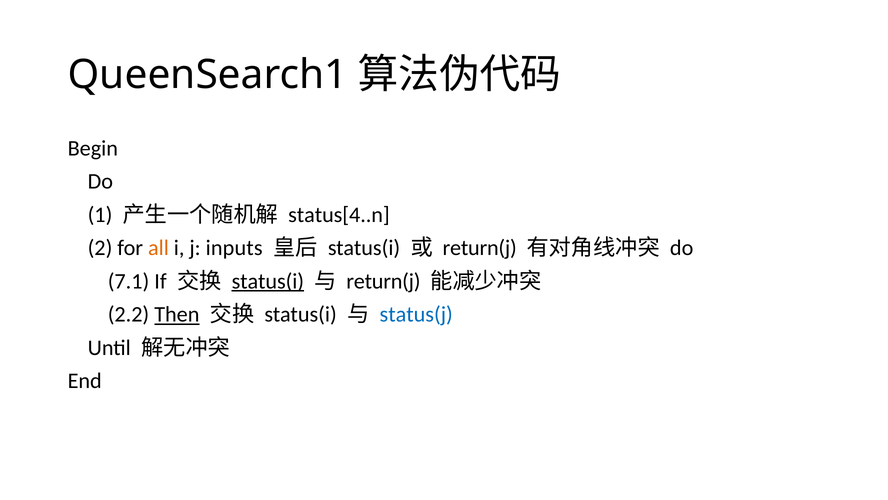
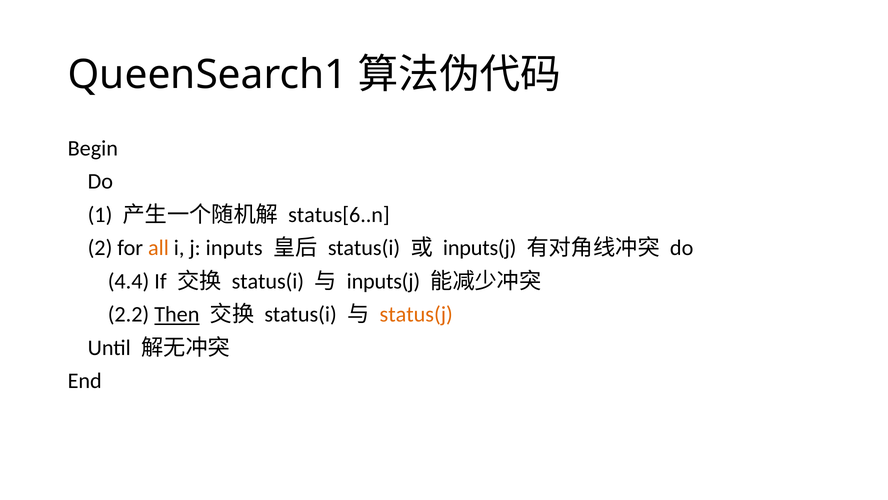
status[4..n: status[4..n -> status[6..n
return(j at (480, 248): return(j -> inputs(j
7.1: 7.1 -> 4.4
status(i at (268, 281) underline: present -> none
return(j at (383, 281): return(j -> inputs(j
status(j colour: blue -> orange
